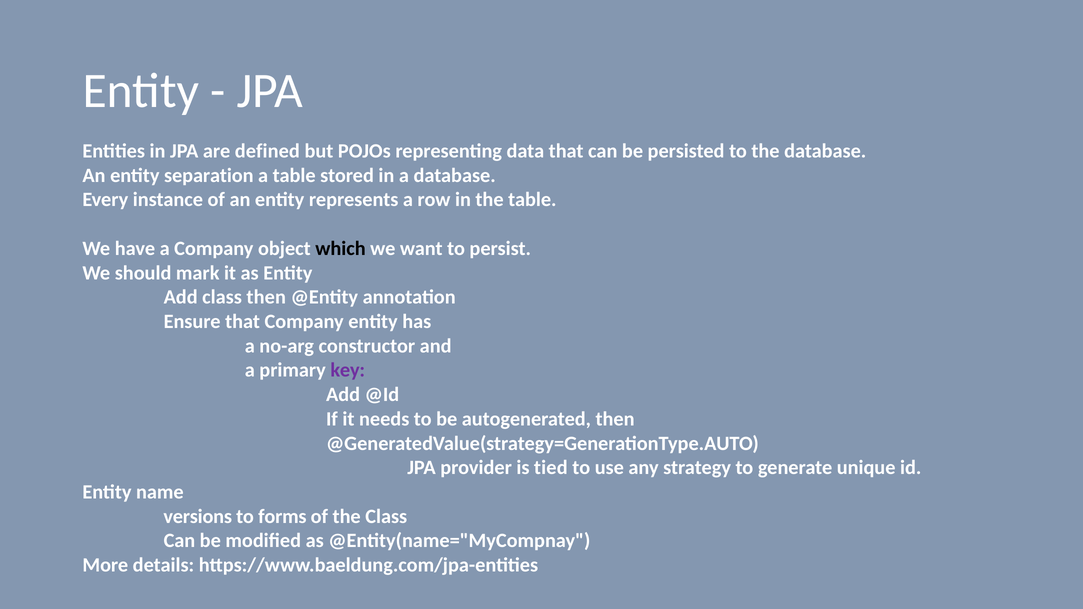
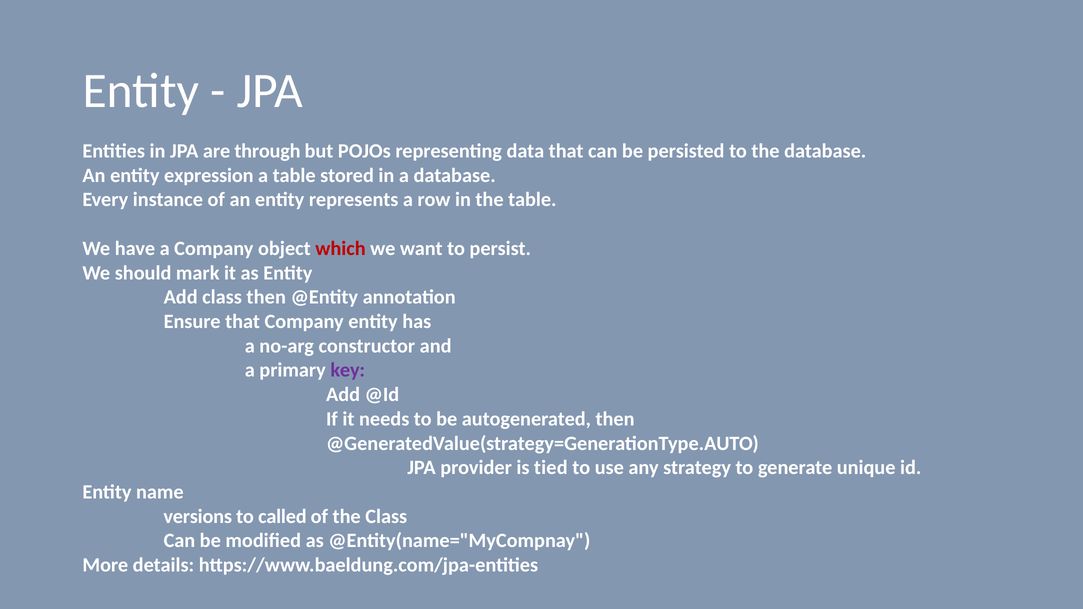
defined: defined -> through
separation: separation -> expression
which colour: black -> red
forms: forms -> called
